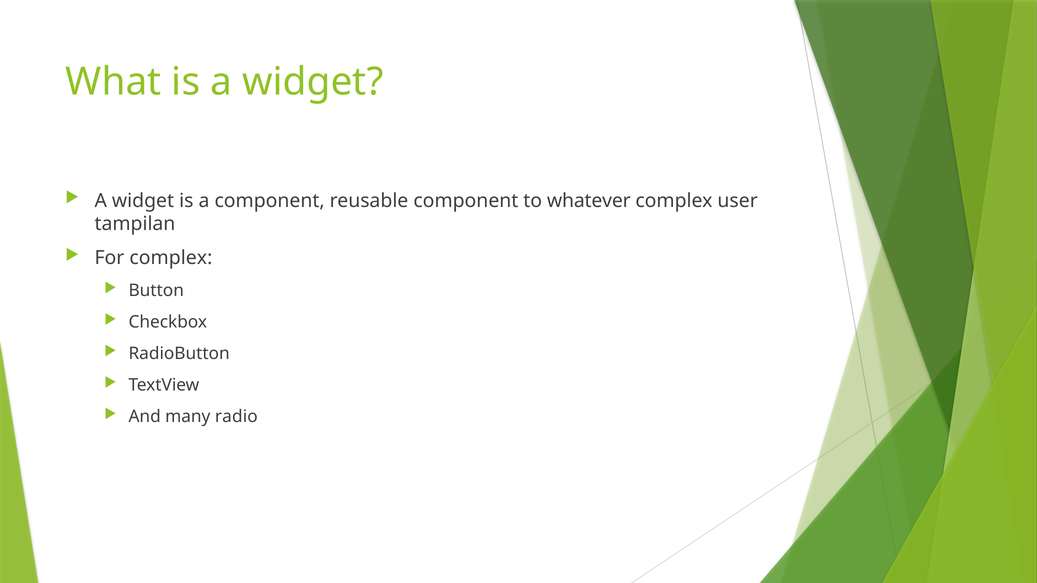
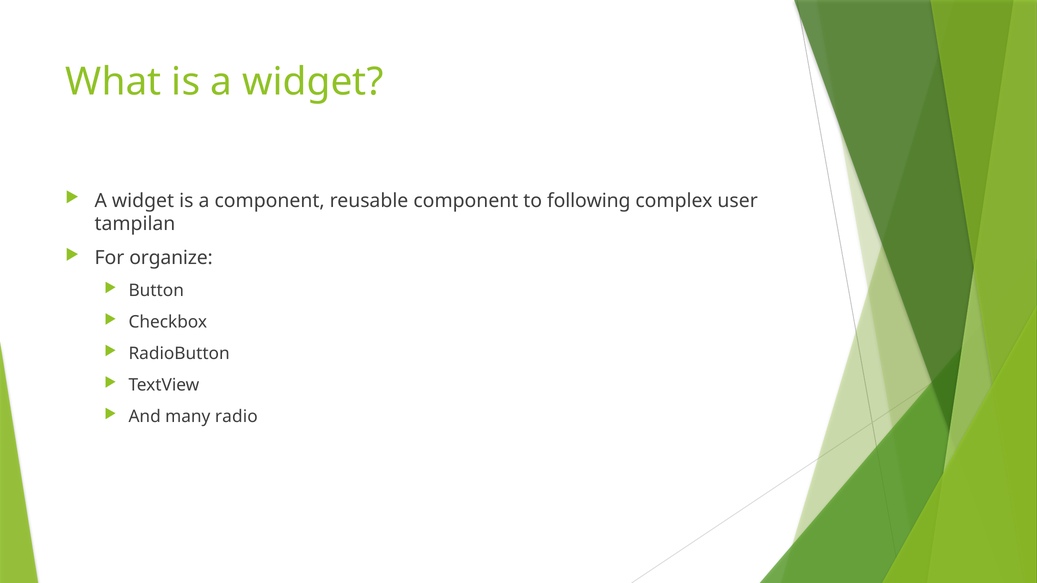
whatever: whatever -> following
For complex: complex -> organize
